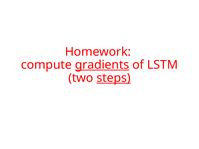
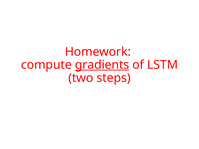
steps underline: present -> none
